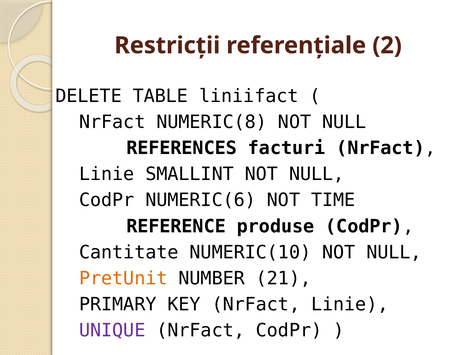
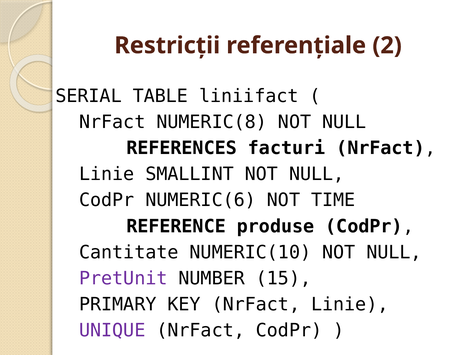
DELETE: DELETE -> SERIAL
PretUnit colour: orange -> purple
21: 21 -> 15
